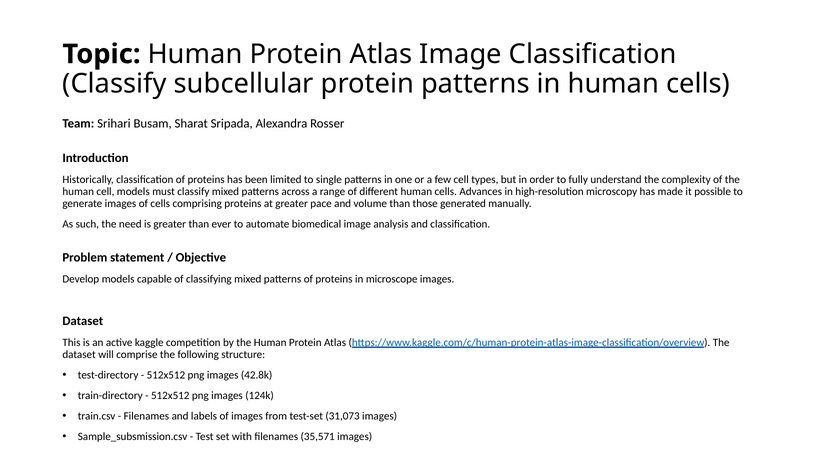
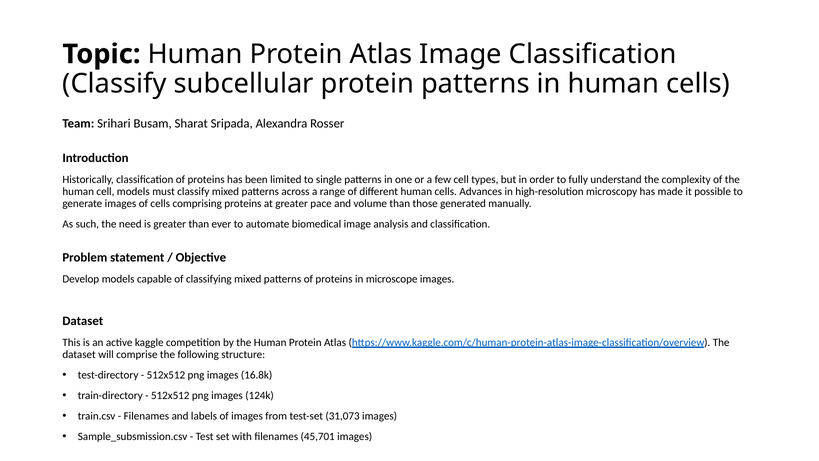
42.8k: 42.8k -> 16.8k
35,571: 35,571 -> 45,701
